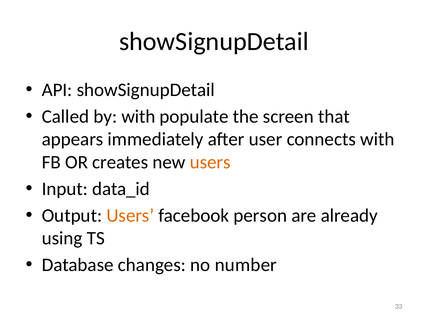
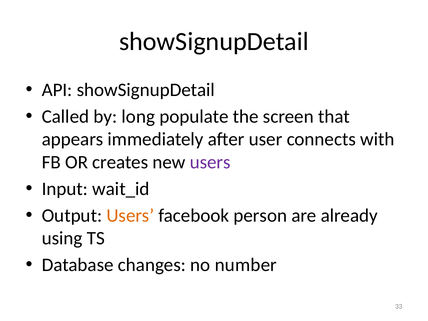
by with: with -> long
users at (210, 162) colour: orange -> purple
data_id: data_id -> wait_id
